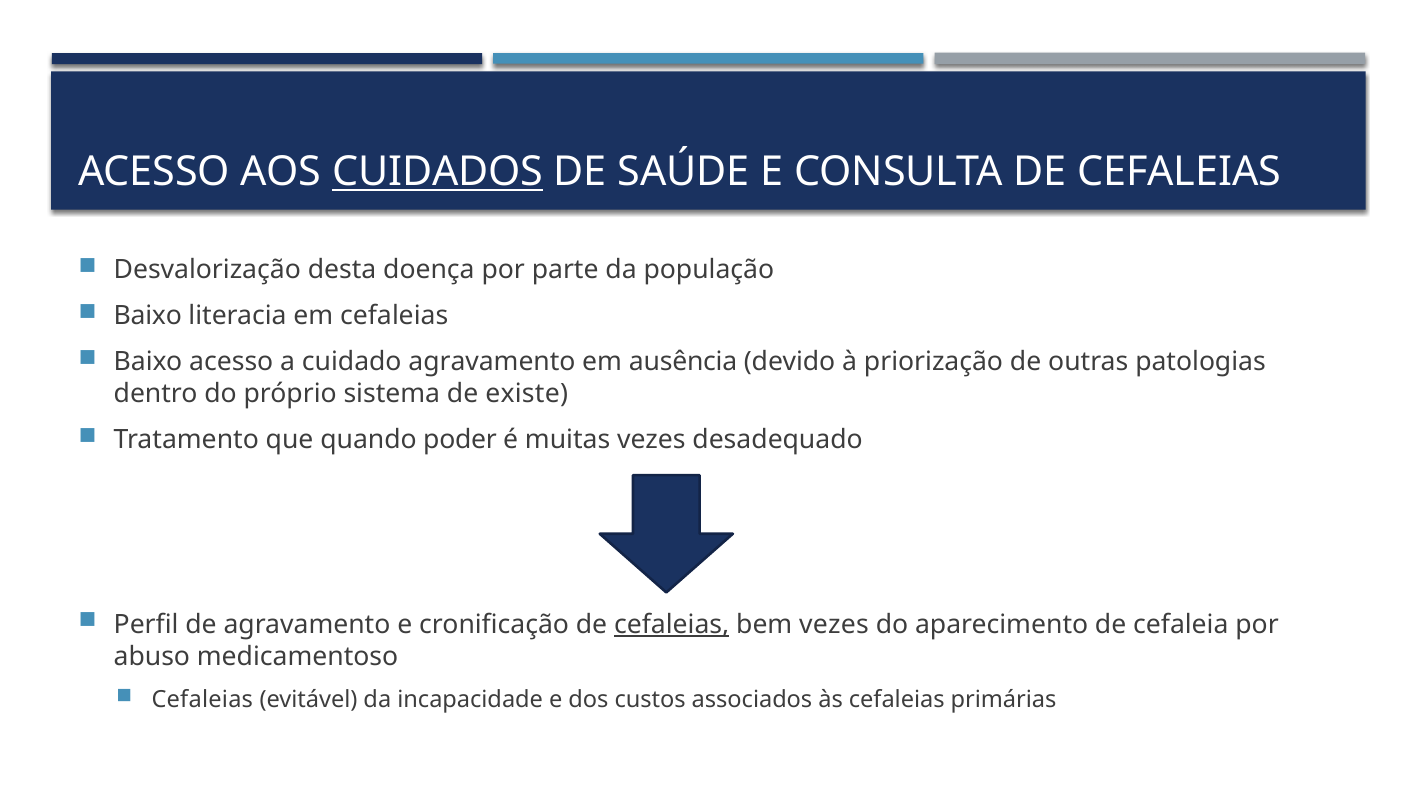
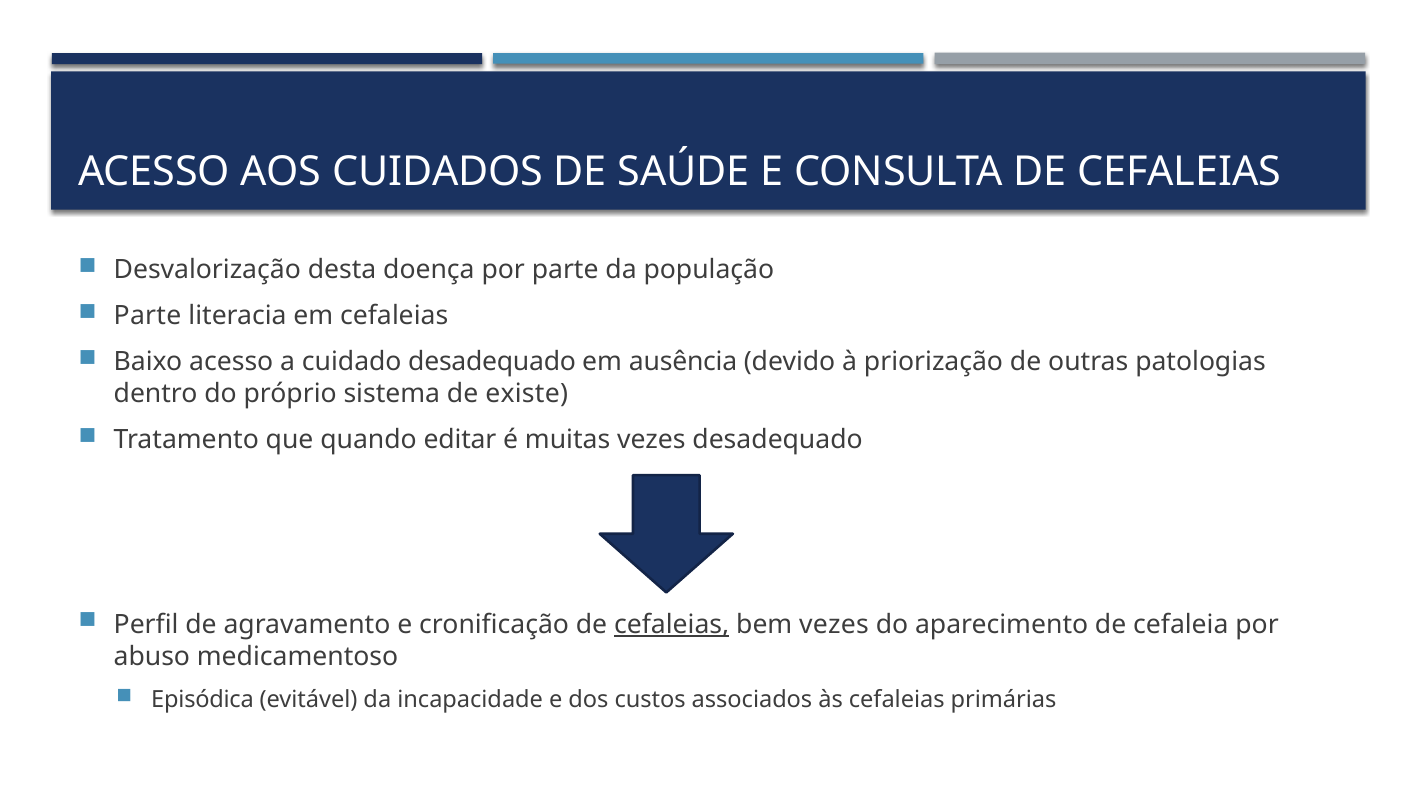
CUIDADOS underline: present -> none
Baixo at (148, 316): Baixo -> Parte
cuidado agravamento: agravamento -> desadequado
poder: poder -> editar
Cefaleias at (202, 700): Cefaleias -> Episódica
